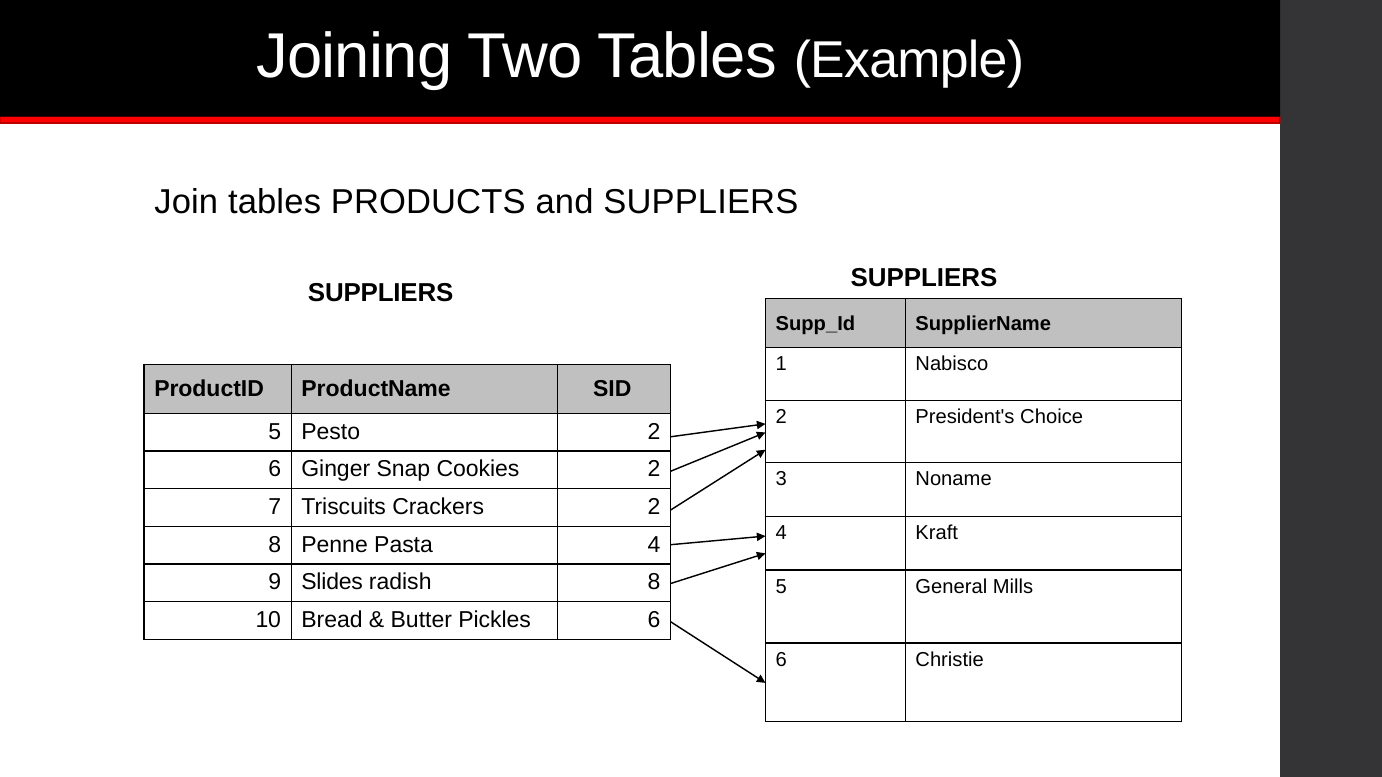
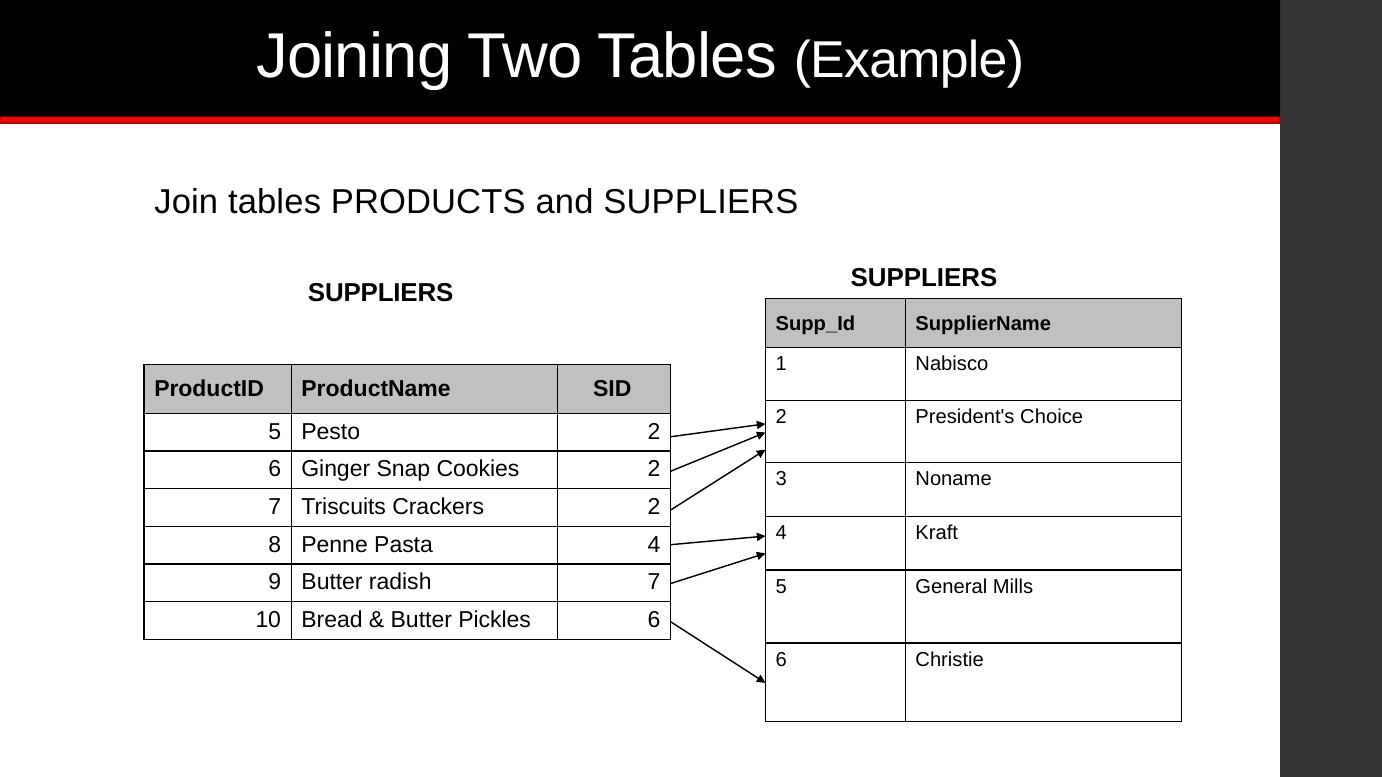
9 Slides: Slides -> Butter
radish 8: 8 -> 7
